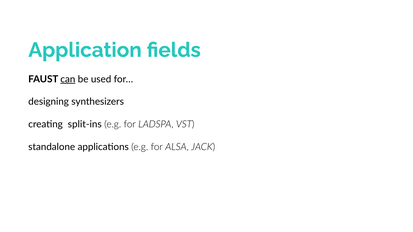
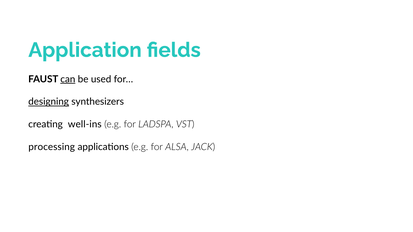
designing underline: none -> present
split-ins: split-ins -> well-ins
standalone: standalone -> processing
